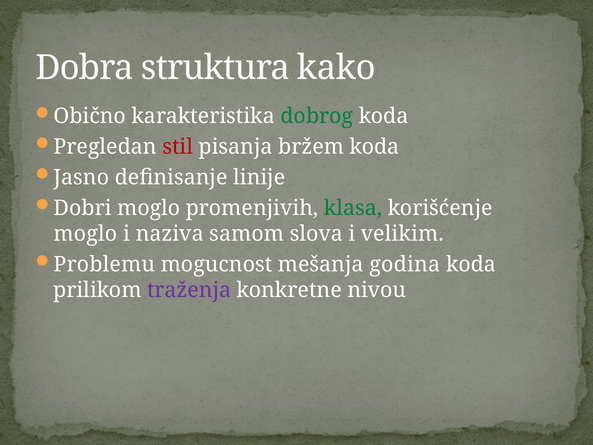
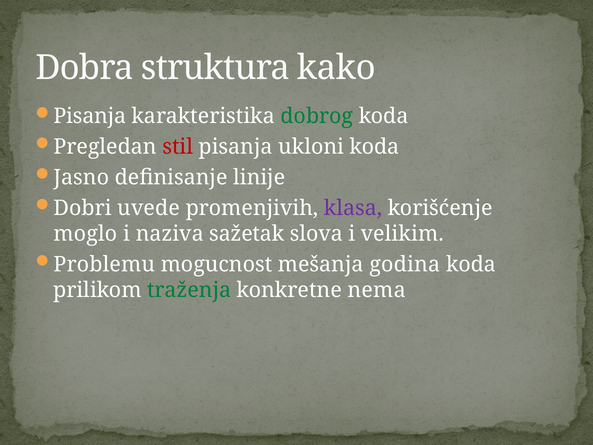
Obično at (90, 116): Obično -> Pisanja
bržem: bržem -> ukloni
Dobri moglo: moglo -> uvede
klasa colour: green -> purple
samom: samom -> sažetak
traženja colour: purple -> green
nivou: nivou -> nema
